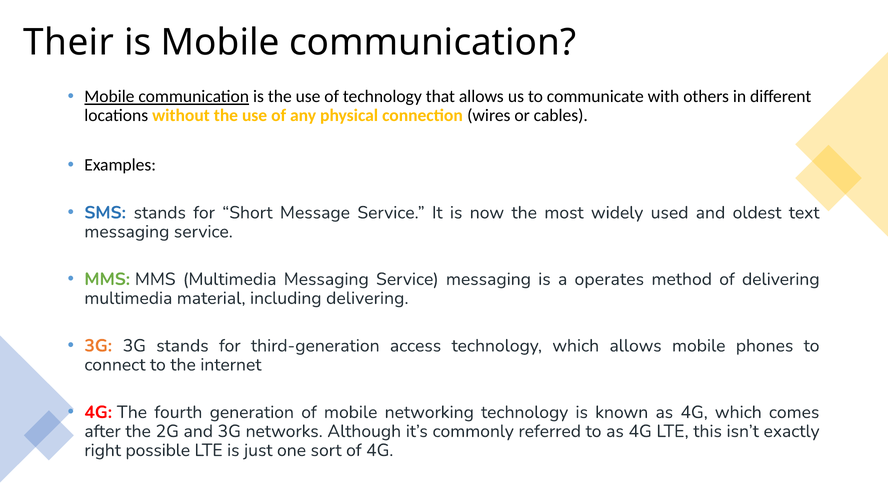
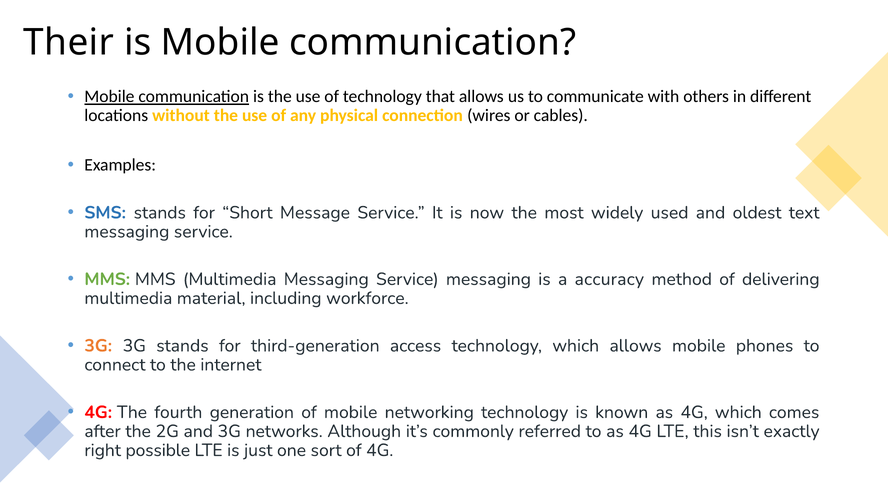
operates: operates -> accuracy
including delivering: delivering -> workforce
